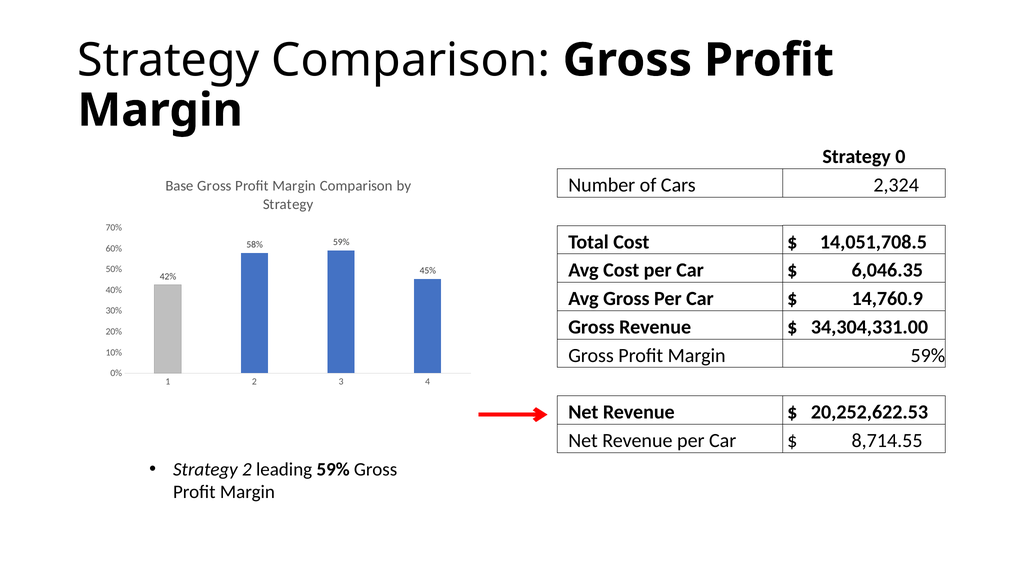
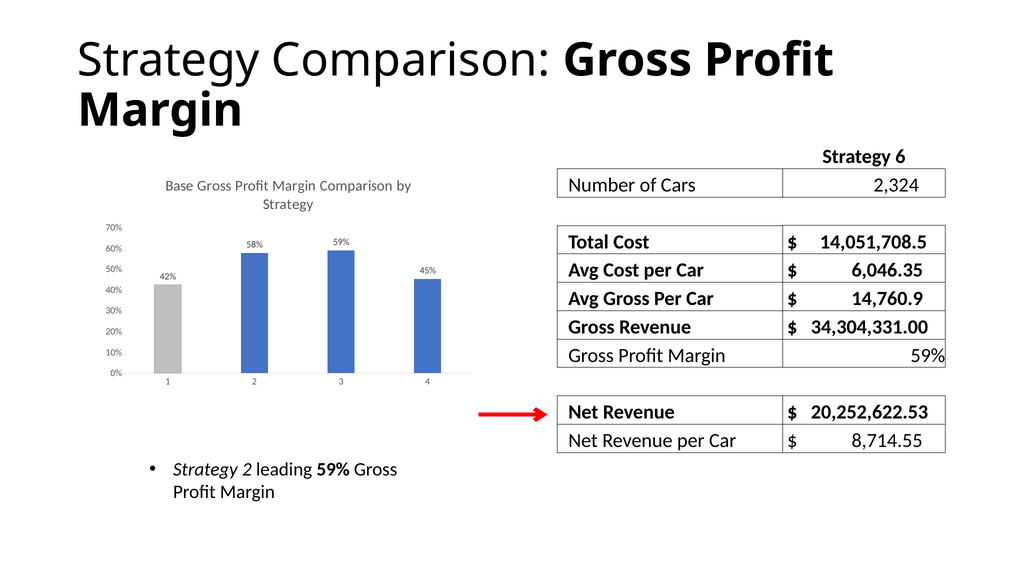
0: 0 -> 6
